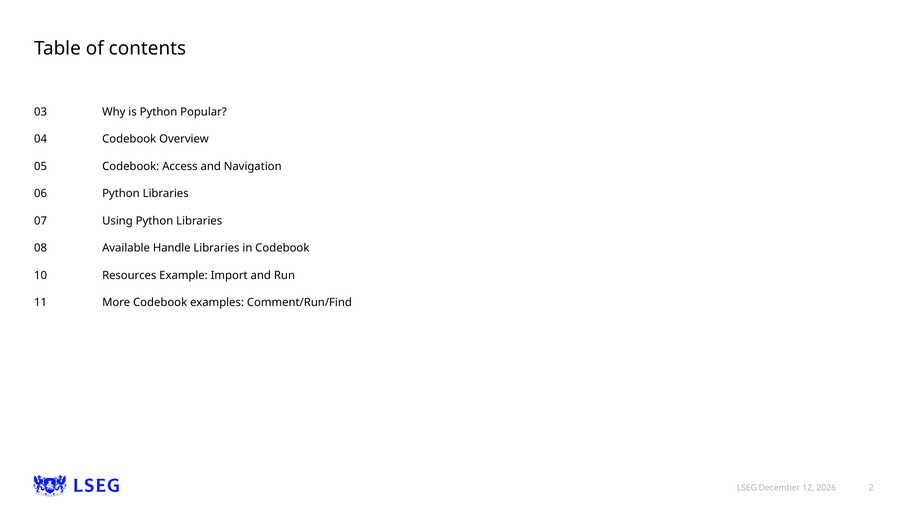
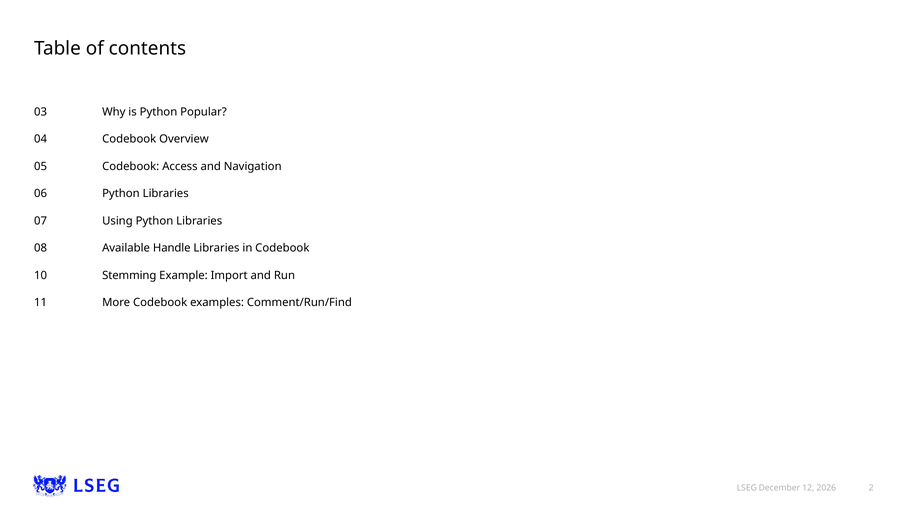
Resources: Resources -> Stemming
